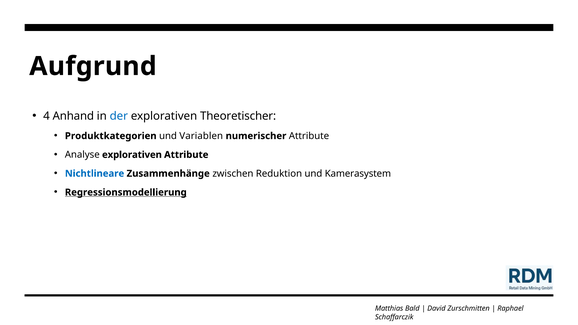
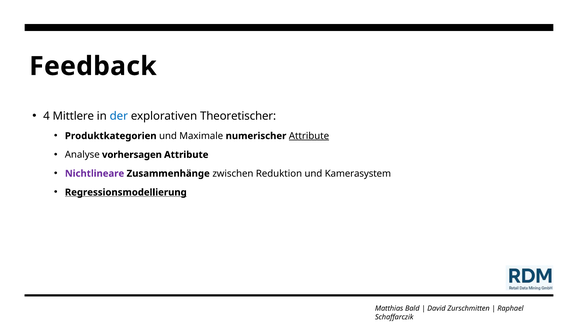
Aufgrund: Aufgrund -> Feedback
Anhand: Anhand -> Mittlere
Variablen: Variablen -> Maximale
Attribute at (309, 136) underline: none -> present
Analyse explorativen: explorativen -> vorhersagen
Nichtlineare colour: blue -> purple
